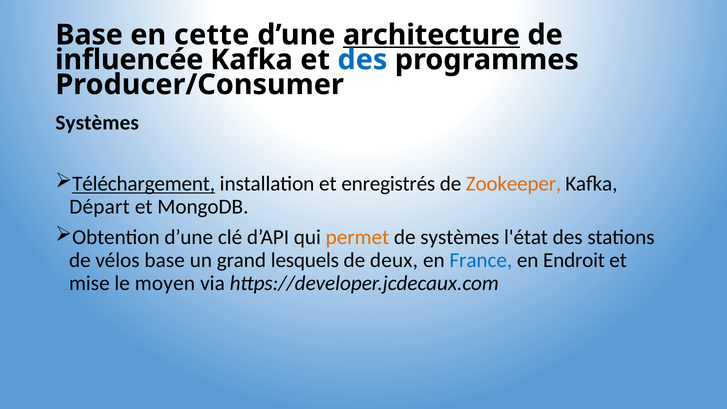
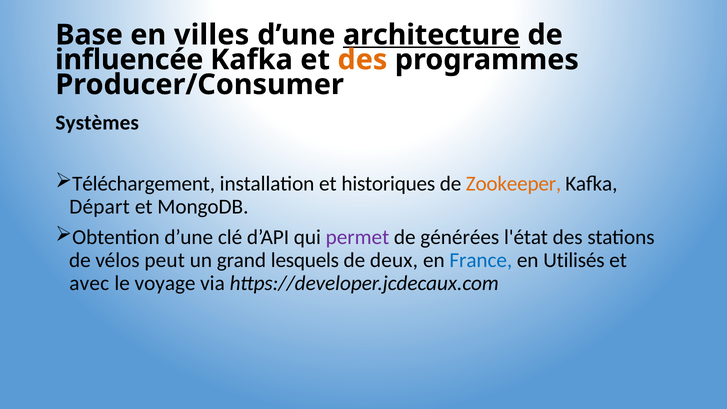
cette: cette -> villes
des at (362, 60) colour: blue -> orange
Téléchargement underline: present -> none
enregistrés: enregistrés -> historiques
permet colour: orange -> purple
de systèmes: systèmes -> générées
vélos base: base -> peut
Endroit: Endroit -> Utilisés
mise: mise -> avec
moyen: moyen -> voyage
